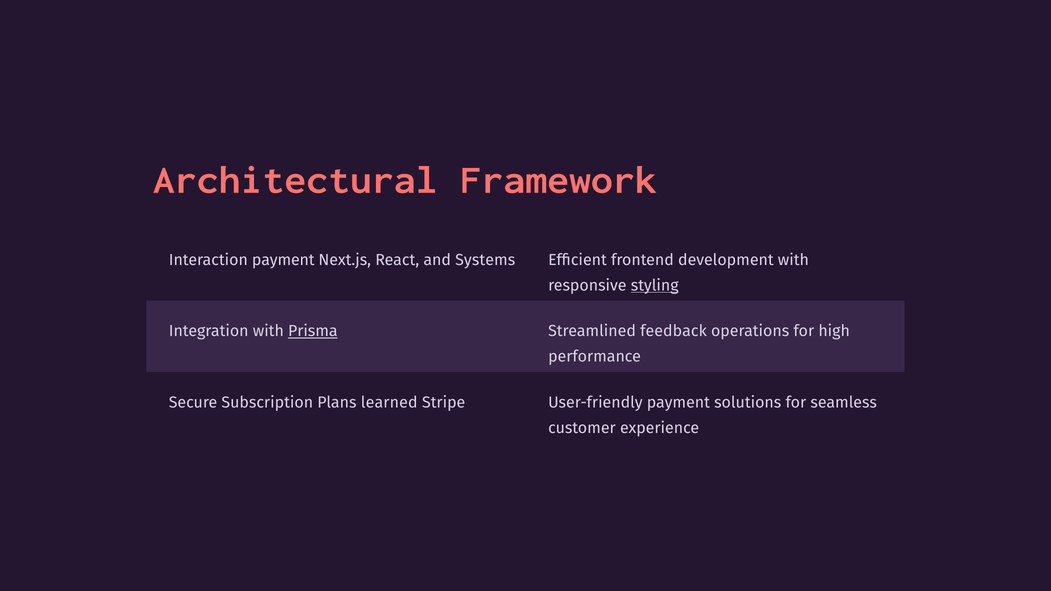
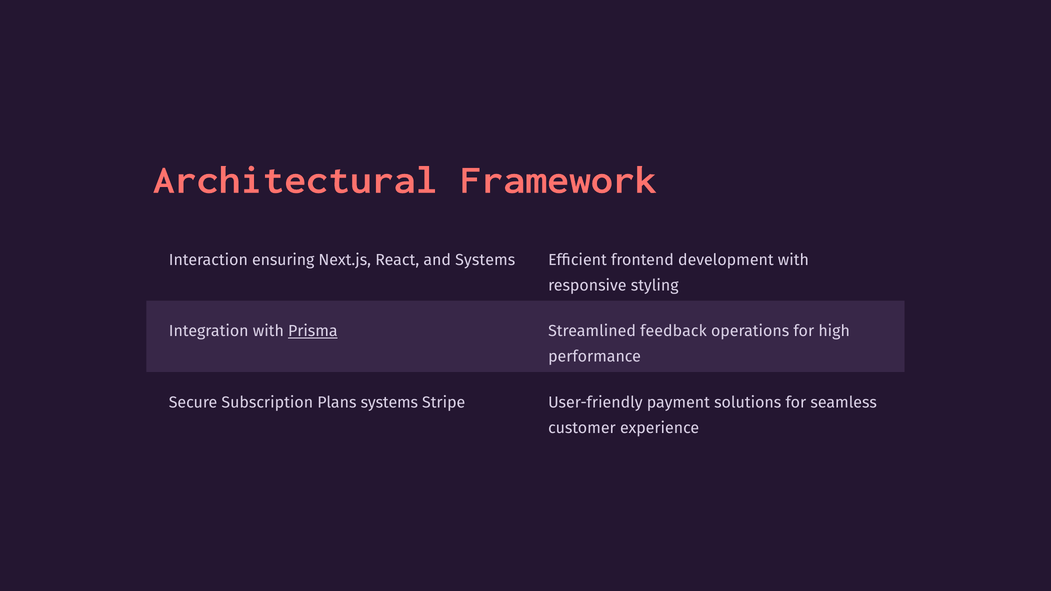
Interaction payment: payment -> ensuring
styling underline: present -> none
Plans learned: learned -> systems
